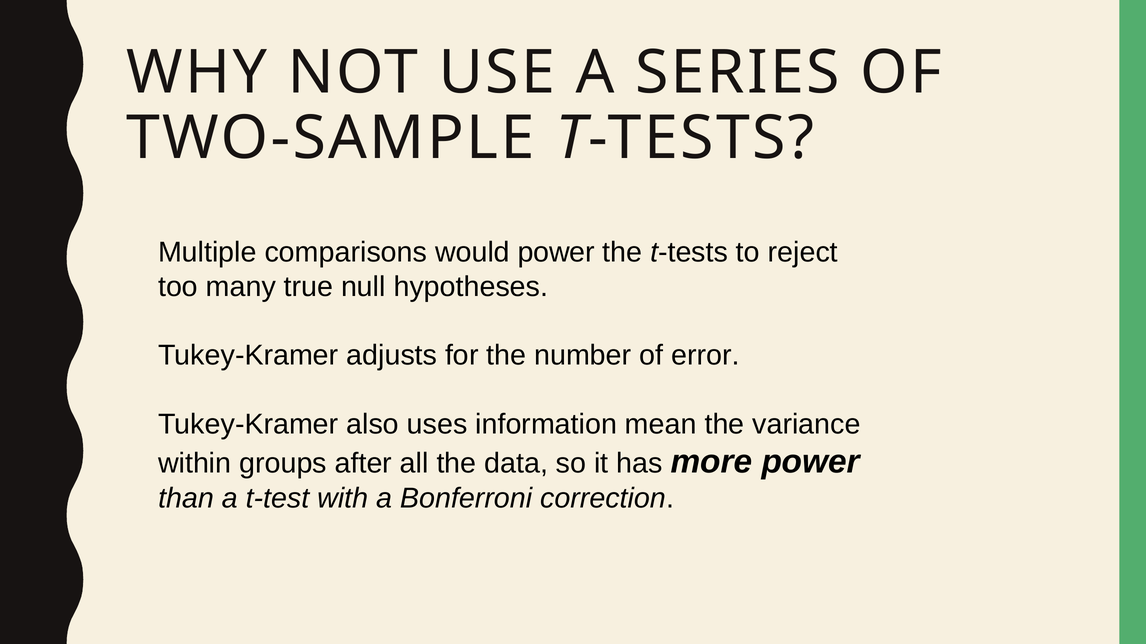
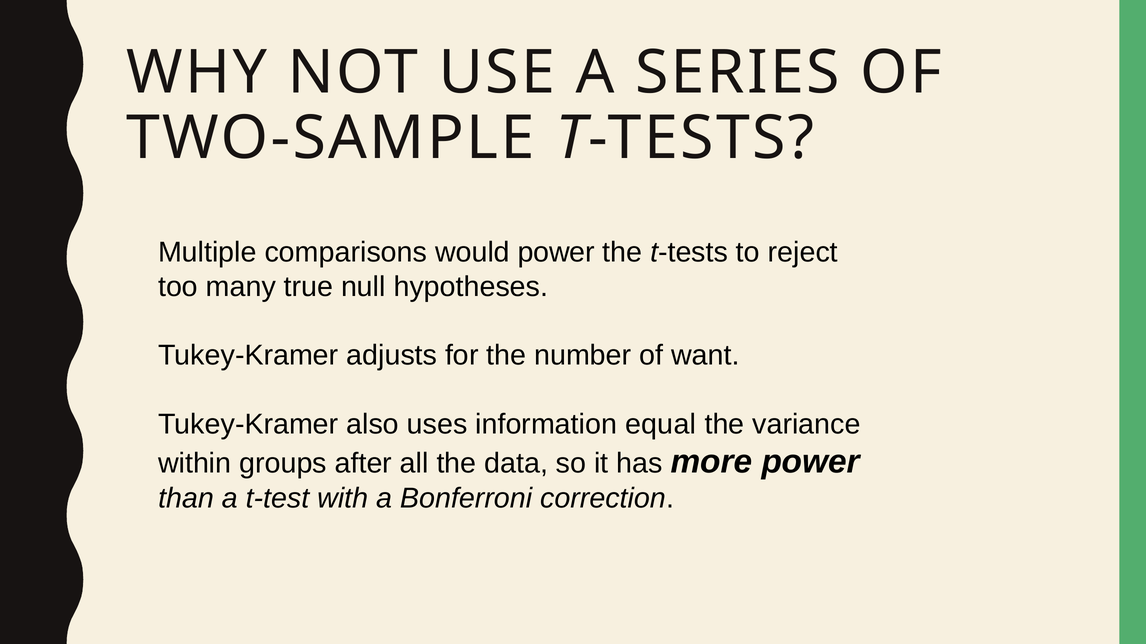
error: error -> want
mean: mean -> equal
